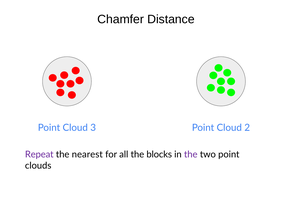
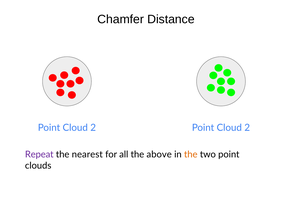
3 at (93, 128): 3 -> 2
blocks: blocks -> above
the at (191, 154) colour: purple -> orange
